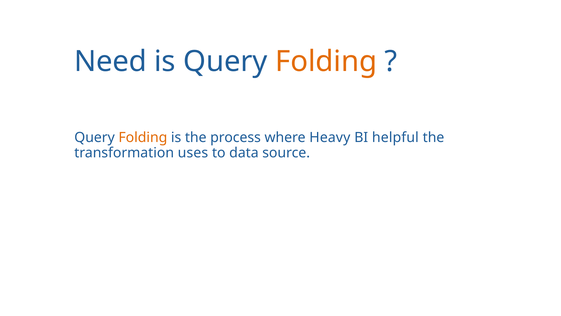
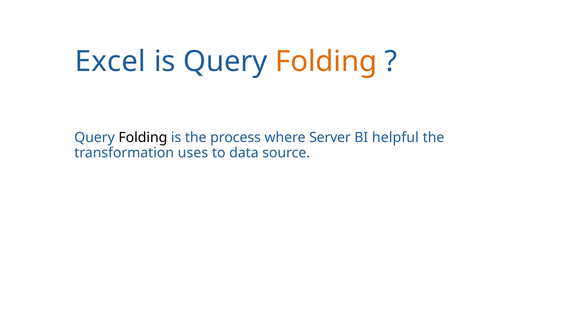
Need: Need -> Excel
Folding at (143, 137) colour: orange -> black
Heavy: Heavy -> Server
